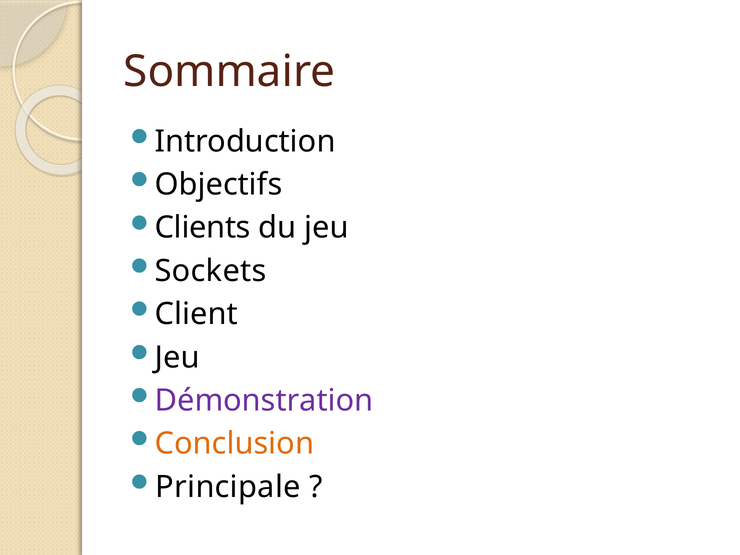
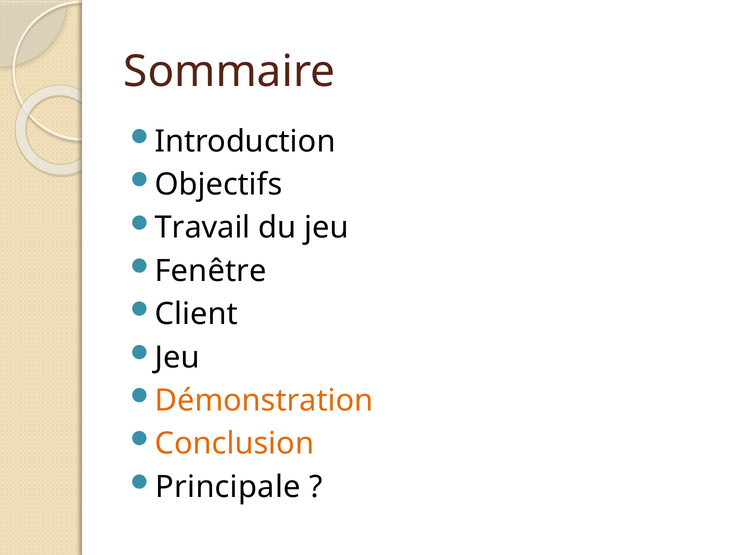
Clients: Clients -> Travail
Sockets: Sockets -> Fenêtre
Démonstration colour: purple -> orange
